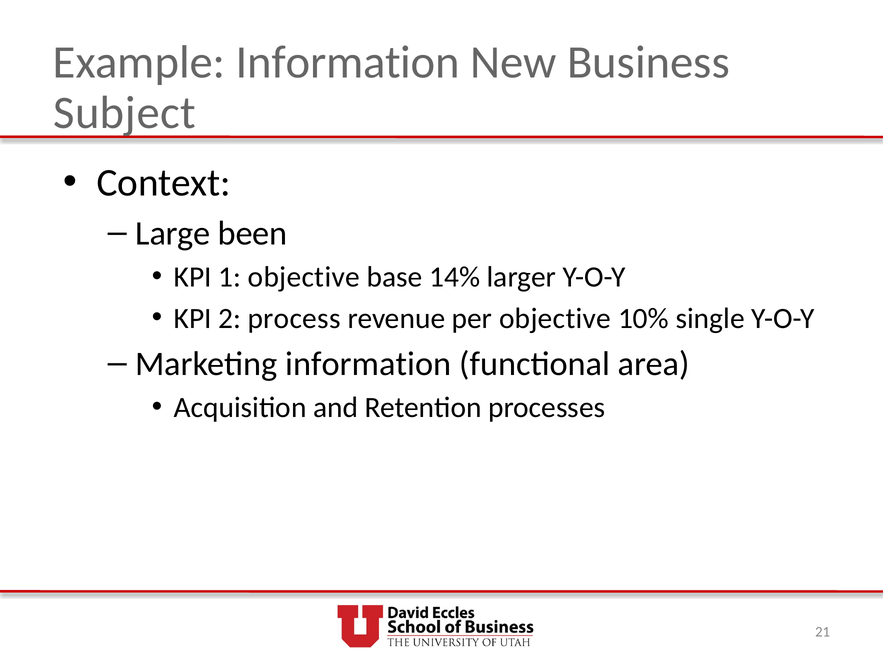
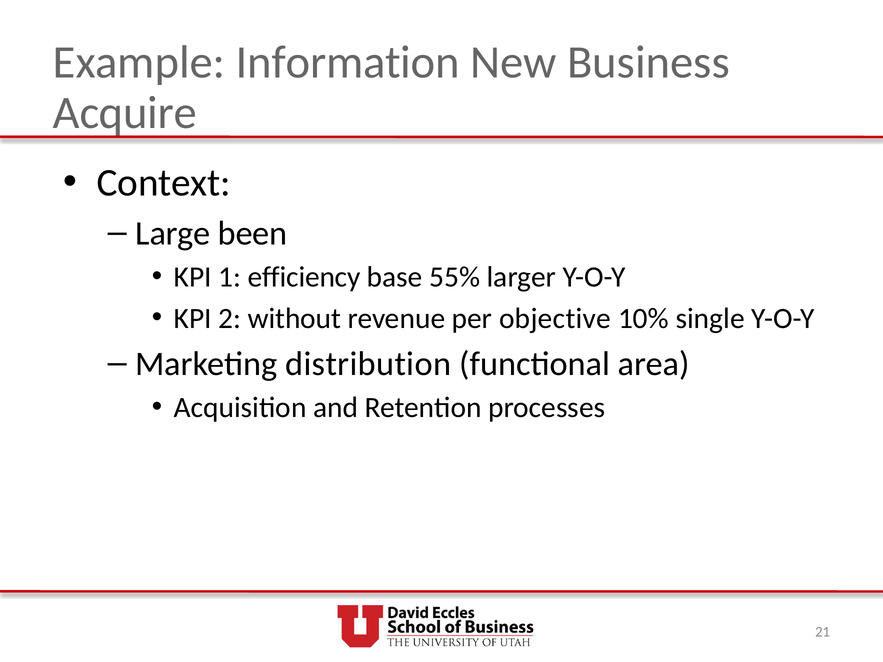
Subject: Subject -> Acquire
1 objective: objective -> efficiency
14%: 14% -> 55%
process: process -> without
Marketing information: information -> distribution
